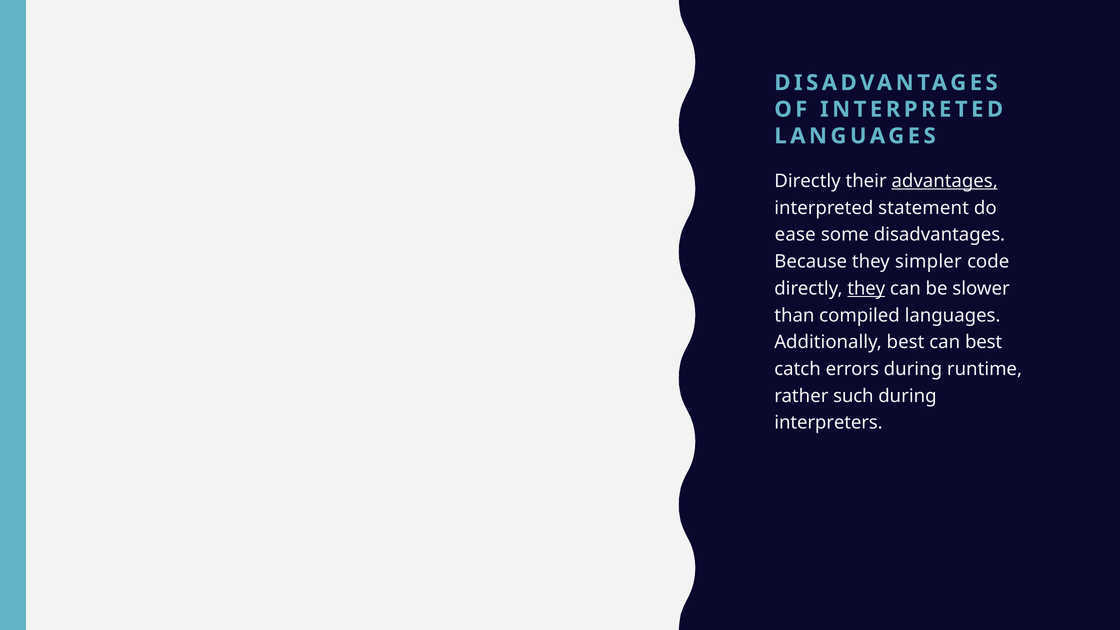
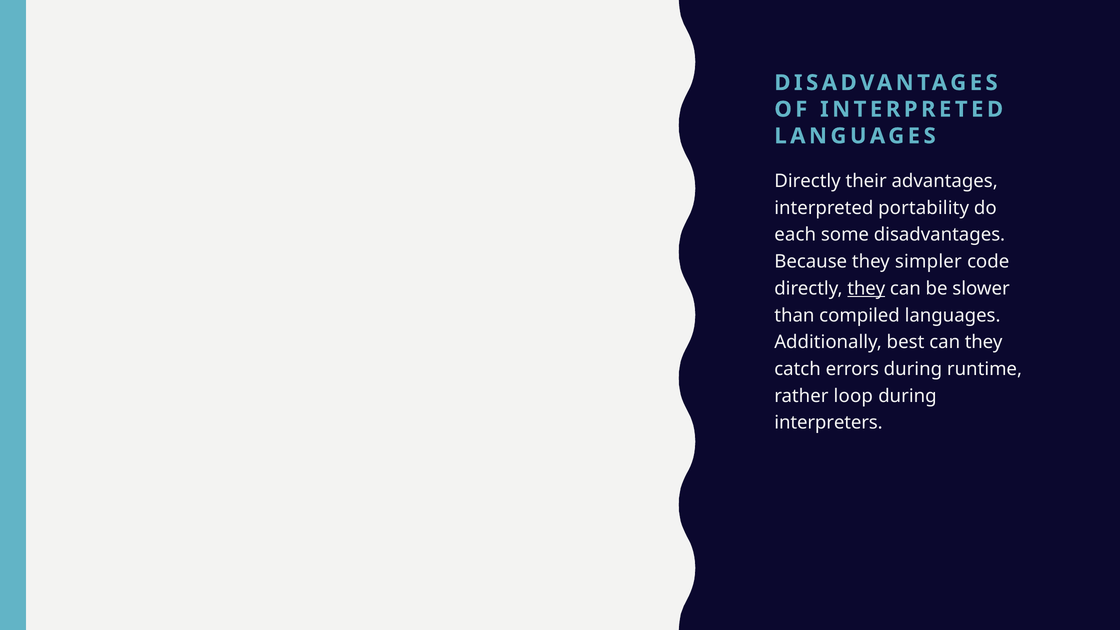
advantages underline: present -> none
statement: statement -> portability
ease: ease -> each
can best: best -> they
such: such -> loop
